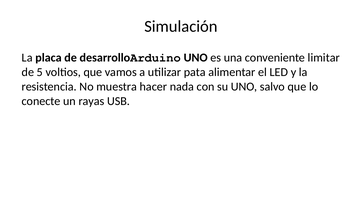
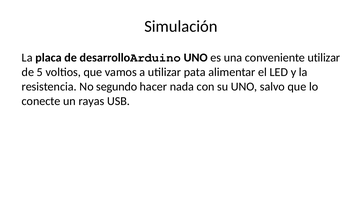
conveniente limitar: limitar -> utilizar
muestra: muestra -> segundo
